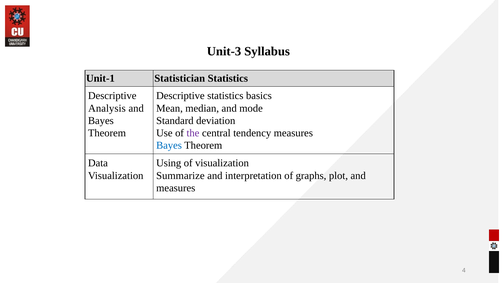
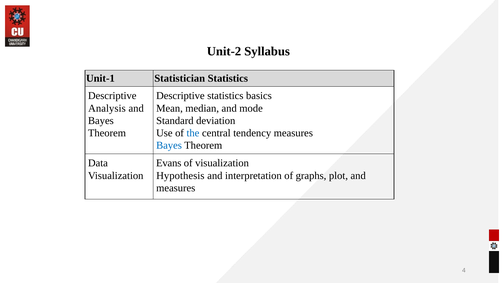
Unit-3: Unit-3 -> Unit-2
the colour: purple -> blue
Using: Using -> Evans
Summarize: Summarize -> Hypothesis
